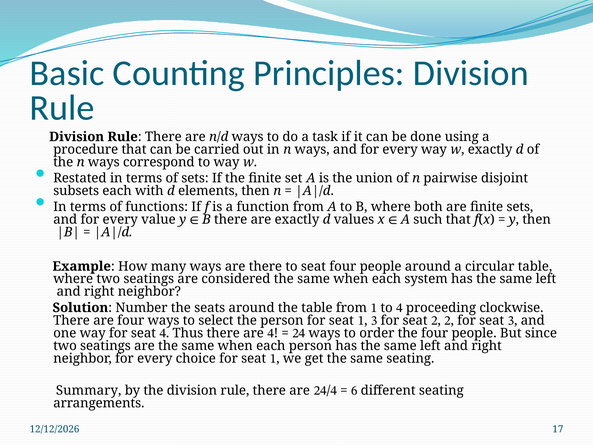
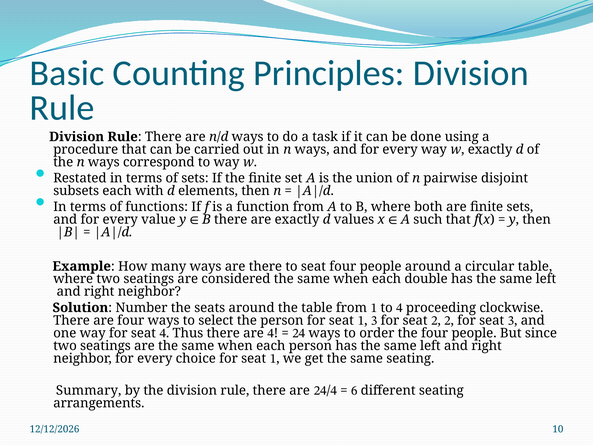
system: system -> double
17: 17 -> 10
